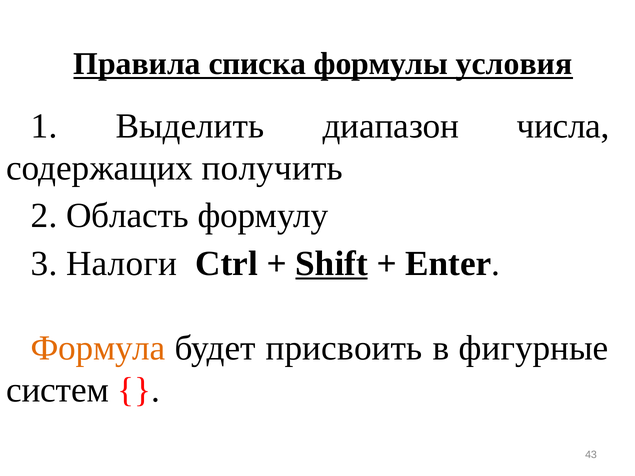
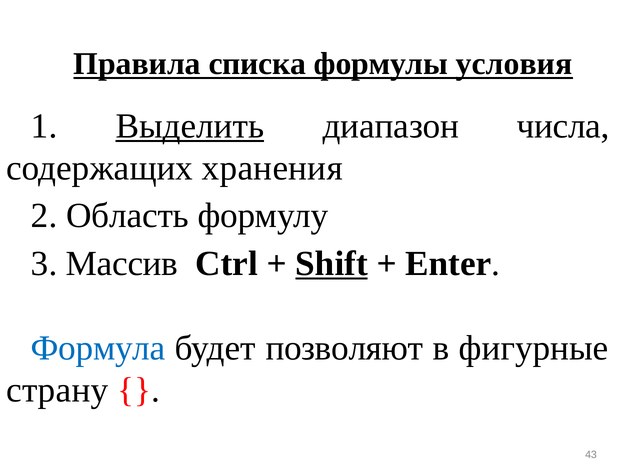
Выделить underline: none -> present
получить: получить -> хранения
Налоги: Налоги -> Массив
Формула colour: orange -> blue
присвоить: присвоить -> позволяют
систем: систем -> страну
